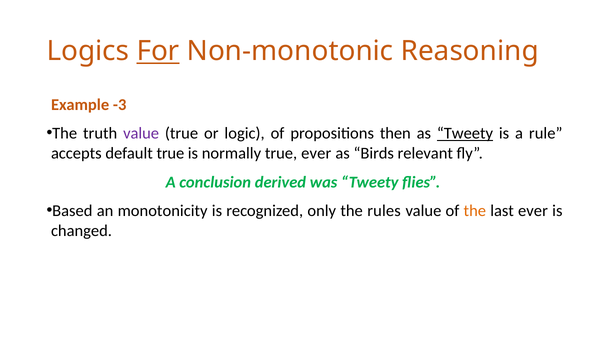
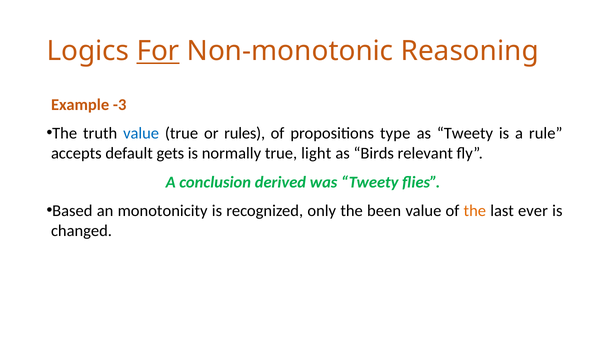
value at (141, 133) colour: purple -> blue
logic: logic -> rules
then: then -> type
Tweety at (465, 133) underline: present -> none
default true: true -> gets
true ever: ever -> light
rules: rules -> been
